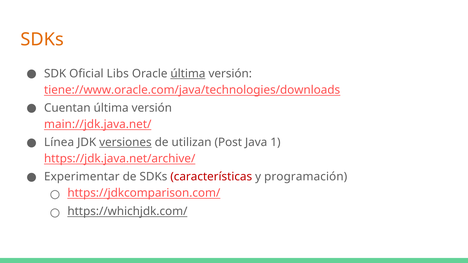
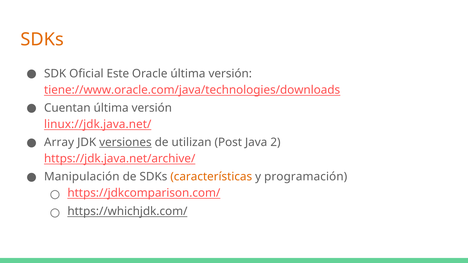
Libs: Libs -> Este
última at (188, 74) underline: present -> none
main://jdk.java.net/: main://jdk.java.net/ -> linux://jdk.java.net/
Línea: Línea -> Array
1: 1 -> 2
Experimentar: Experimentar -> Manipulación
características colour: red -> orange
